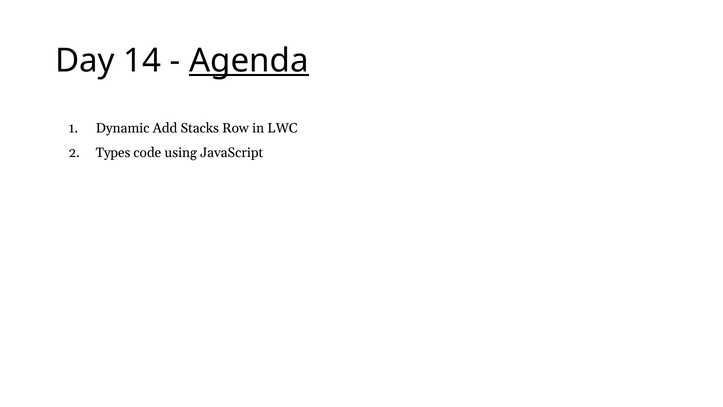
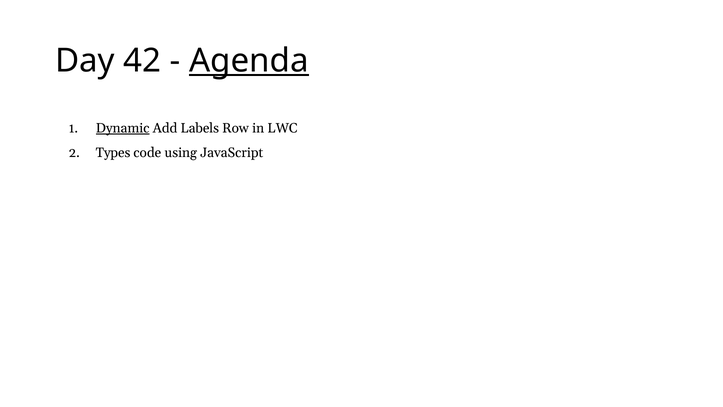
14: 14 -> 42
Dynamic underline: none -> present
Stacks: Stacks -> Labels
